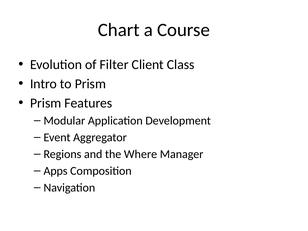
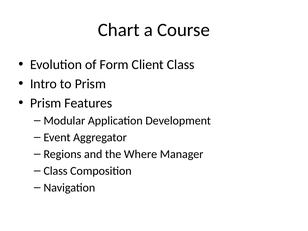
Filter: Filter -> Form
Apps at (56, 171): Apps -> Class
